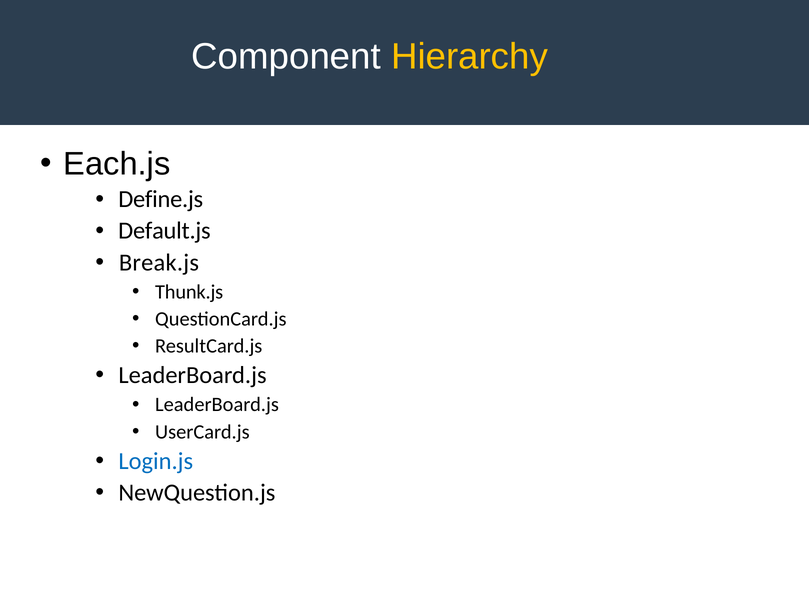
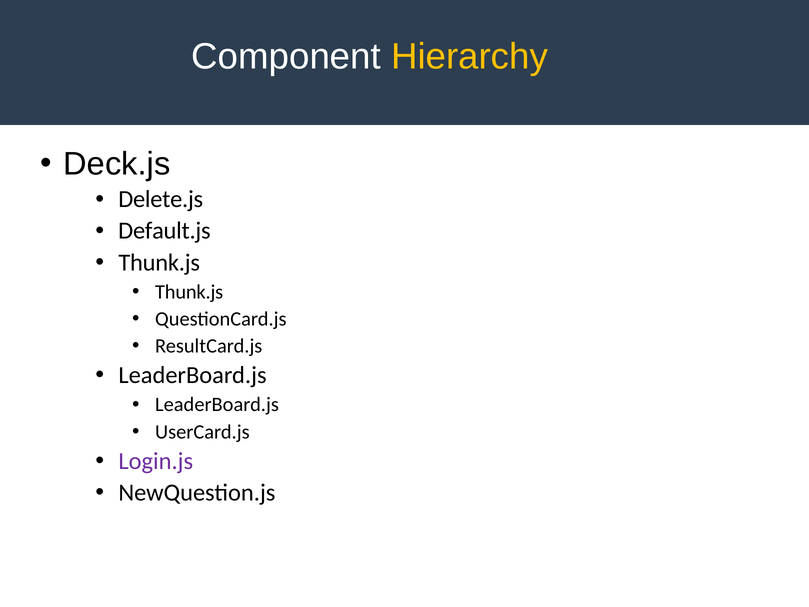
Each.js: Each.js -> Deck.js
Define.js: Define.js -> Delete.js
Break.js at (159, 262): Break.js -> Thunk.js
Login.js colour: blue -> purple
